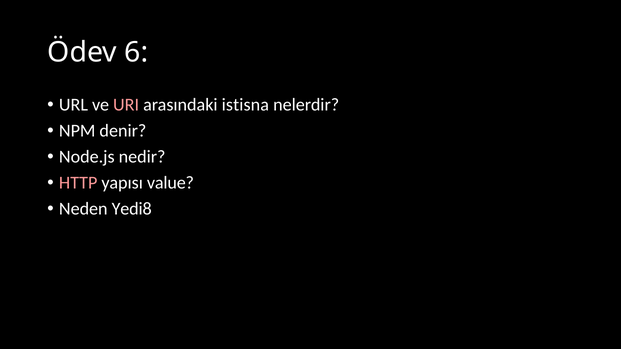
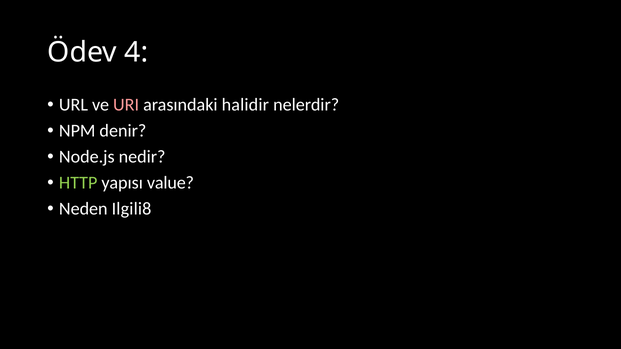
6: 6 -> 4
istisna: istisna -> halidir
HTTP colour: pink -> light green
Yedi8: Yedi8 -> Ilgili8
